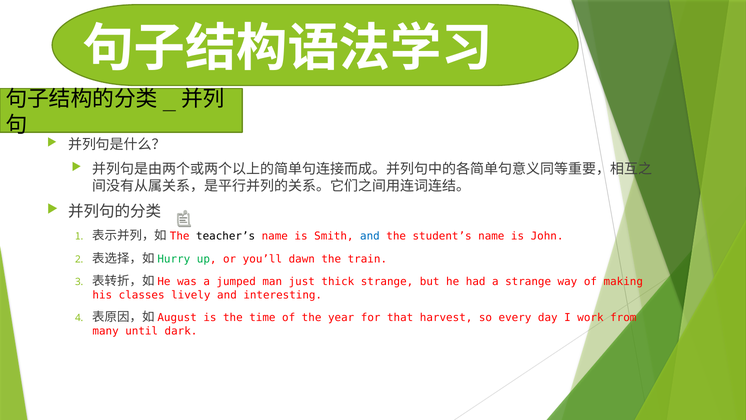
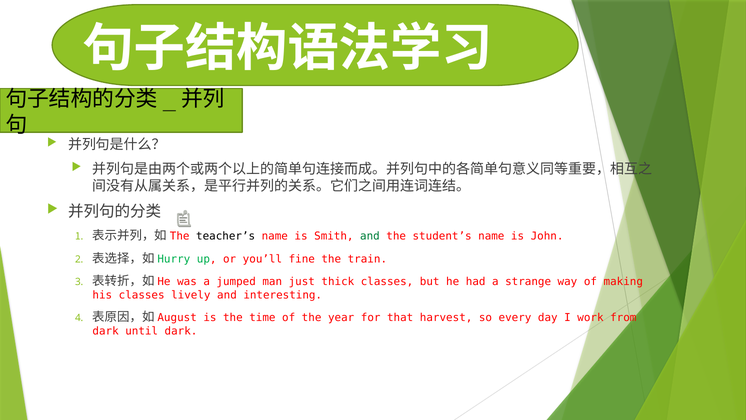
and at (370, 236) colour: blue -> green
dawn: dawn -> fine
thick strange: strange -> classes
many at (106, 331): many -> dark
